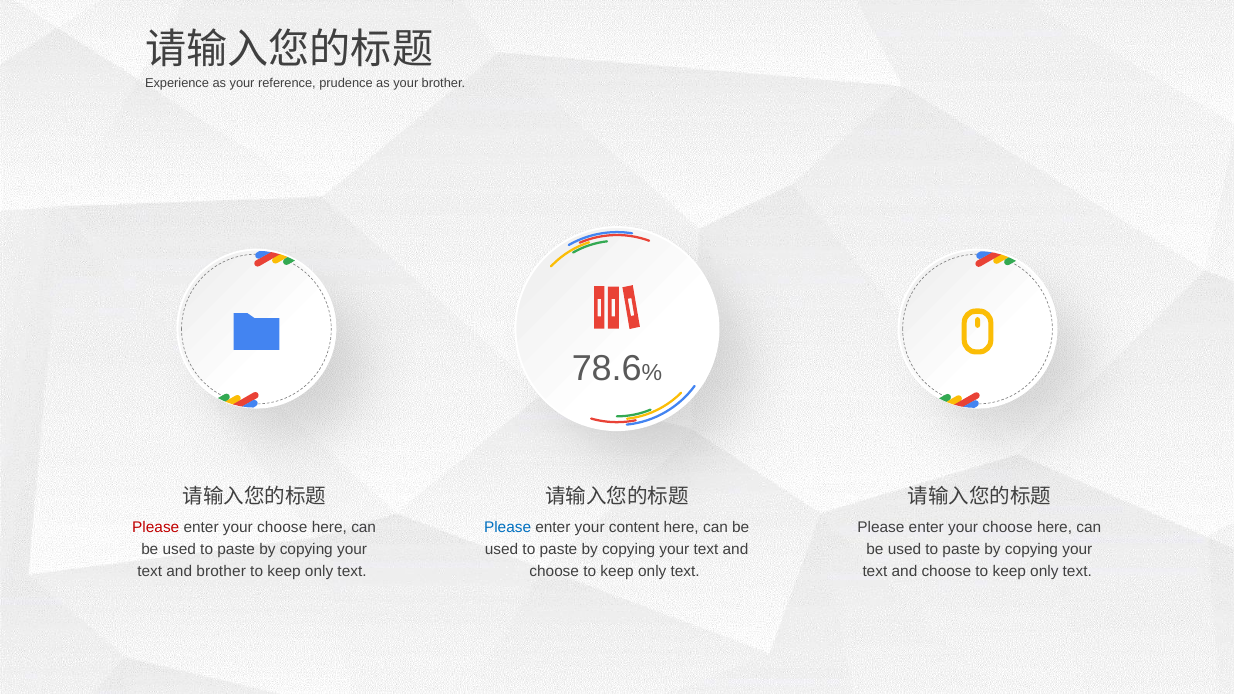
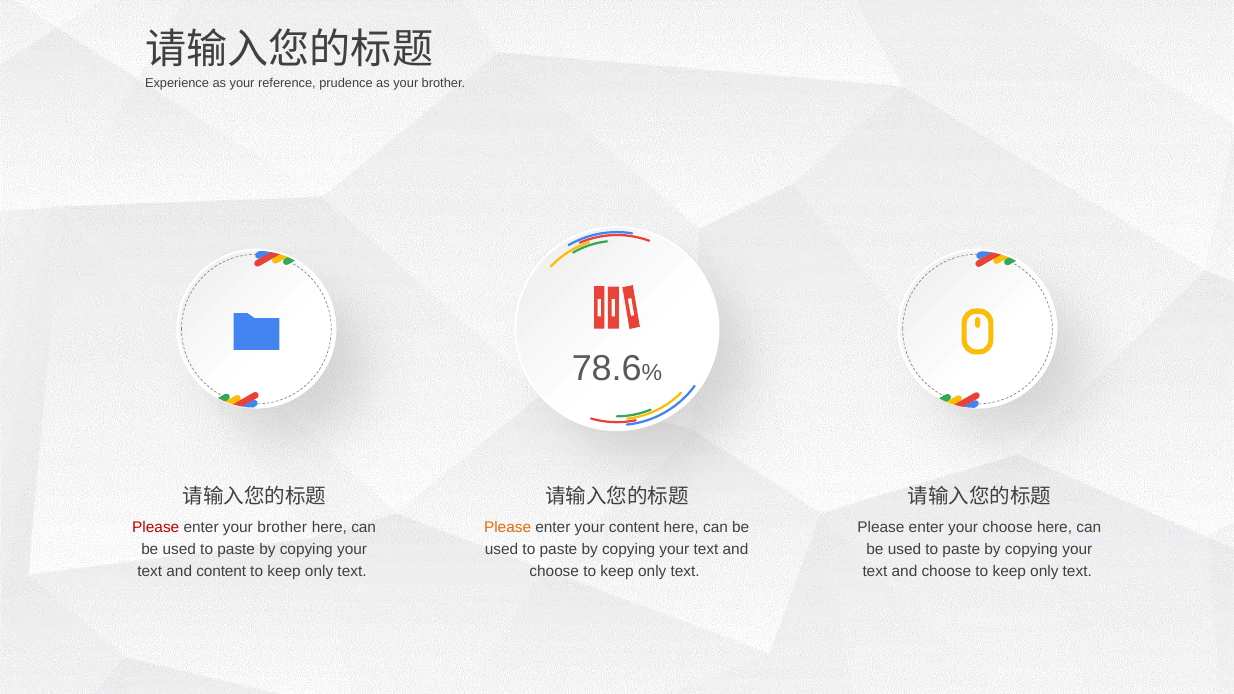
choose at (282, 527): choose -> brother
Please at (508, 527) colour: blue -> orange
and brother: brother -> content
